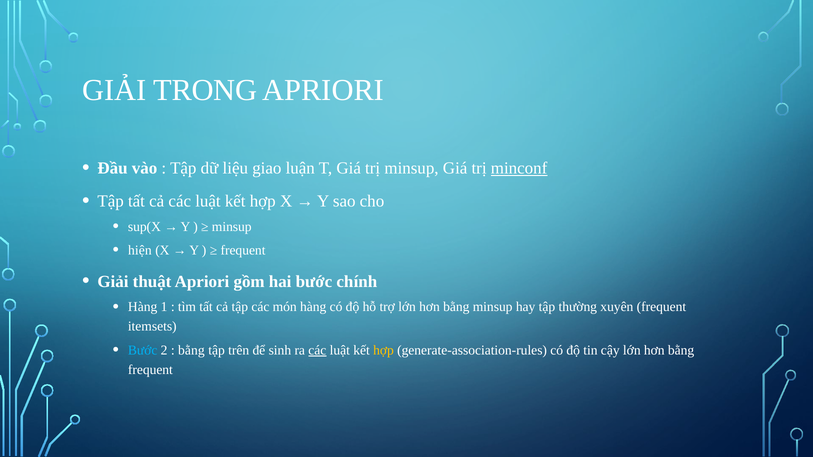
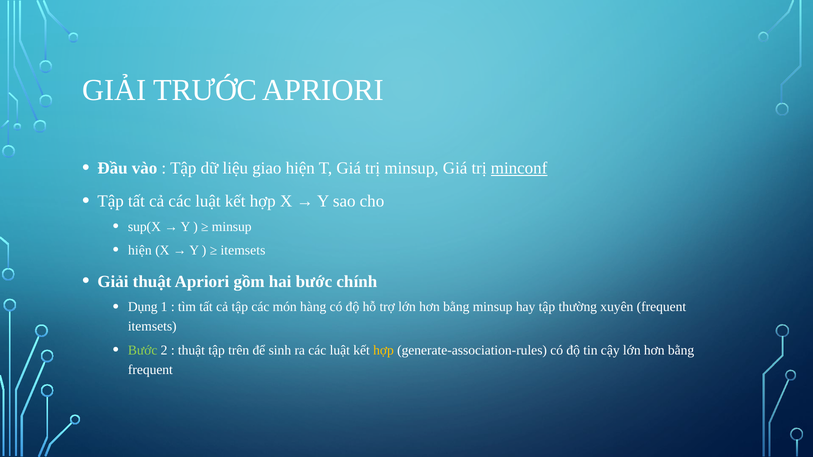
TRONG: TRONG -> TRƯỚC
giao luận: luận -> hiện
frequent at (243, 251): frequent -> itemsets
Hàng at (143, 307): Hàng -> Dụng
Bước at (143, 350) colour: light blue -> light green
bằng at (191, 350): bằng -> thuật
các at (317, 350) underline: present -> none
